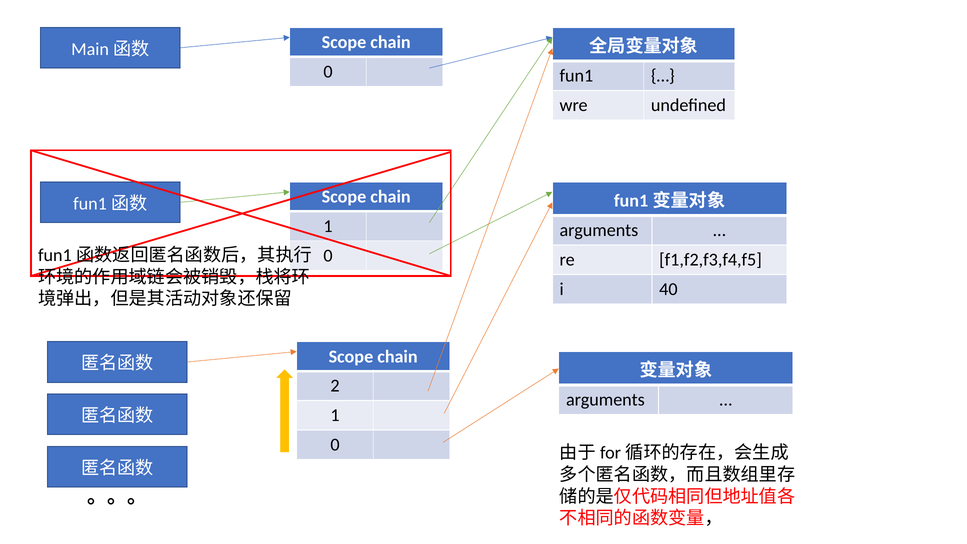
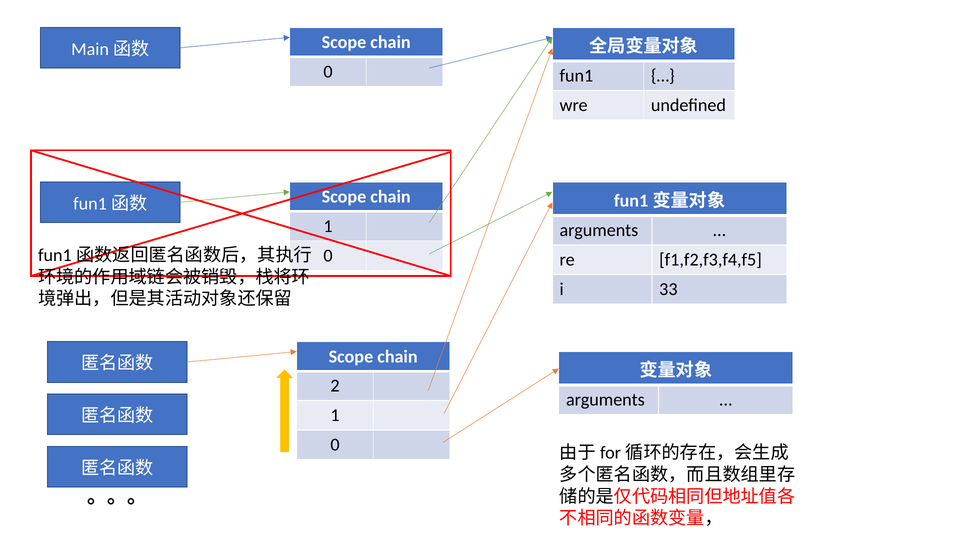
40: 40 -> 33
